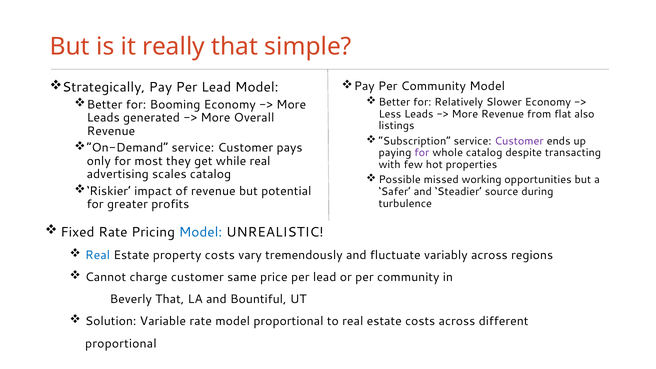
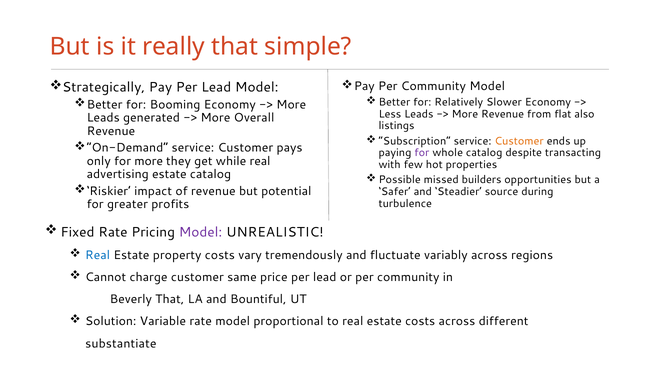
Customer at (519, 141) colour: purple -> orange
for most: most -> more
advertising scales: scales -> estate
working: working -> builders
Model at (201, 232) colour: blue -> purple
proportional at (121, 344): proportional -> substantiate
